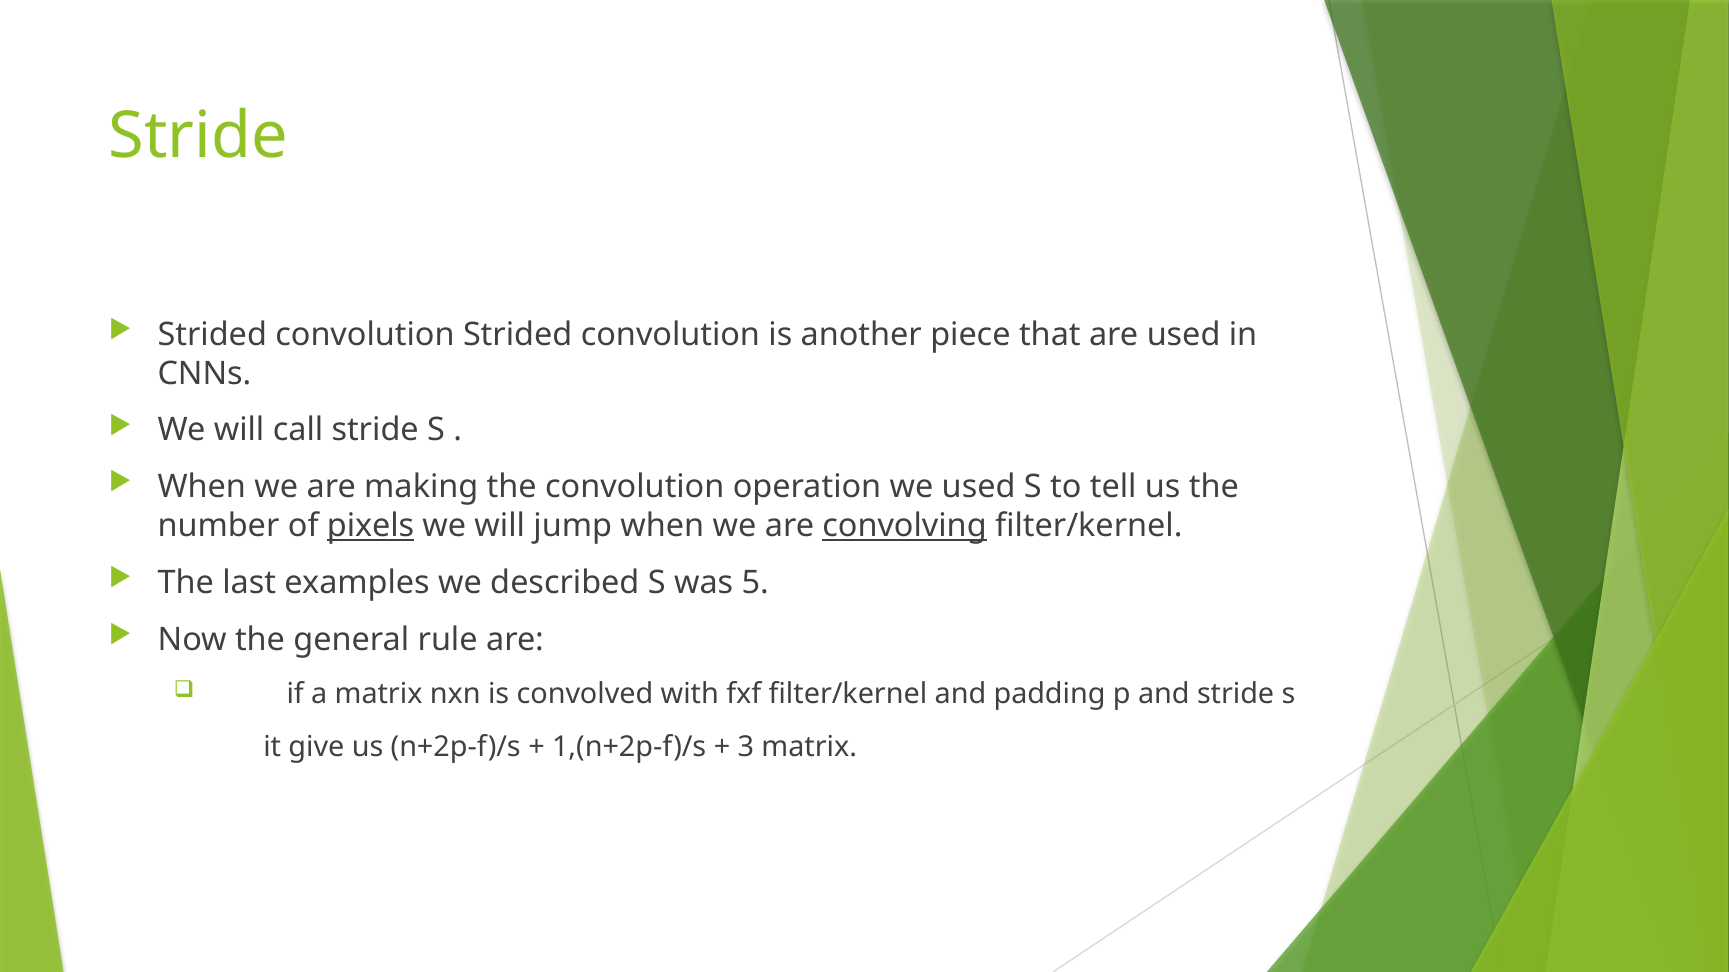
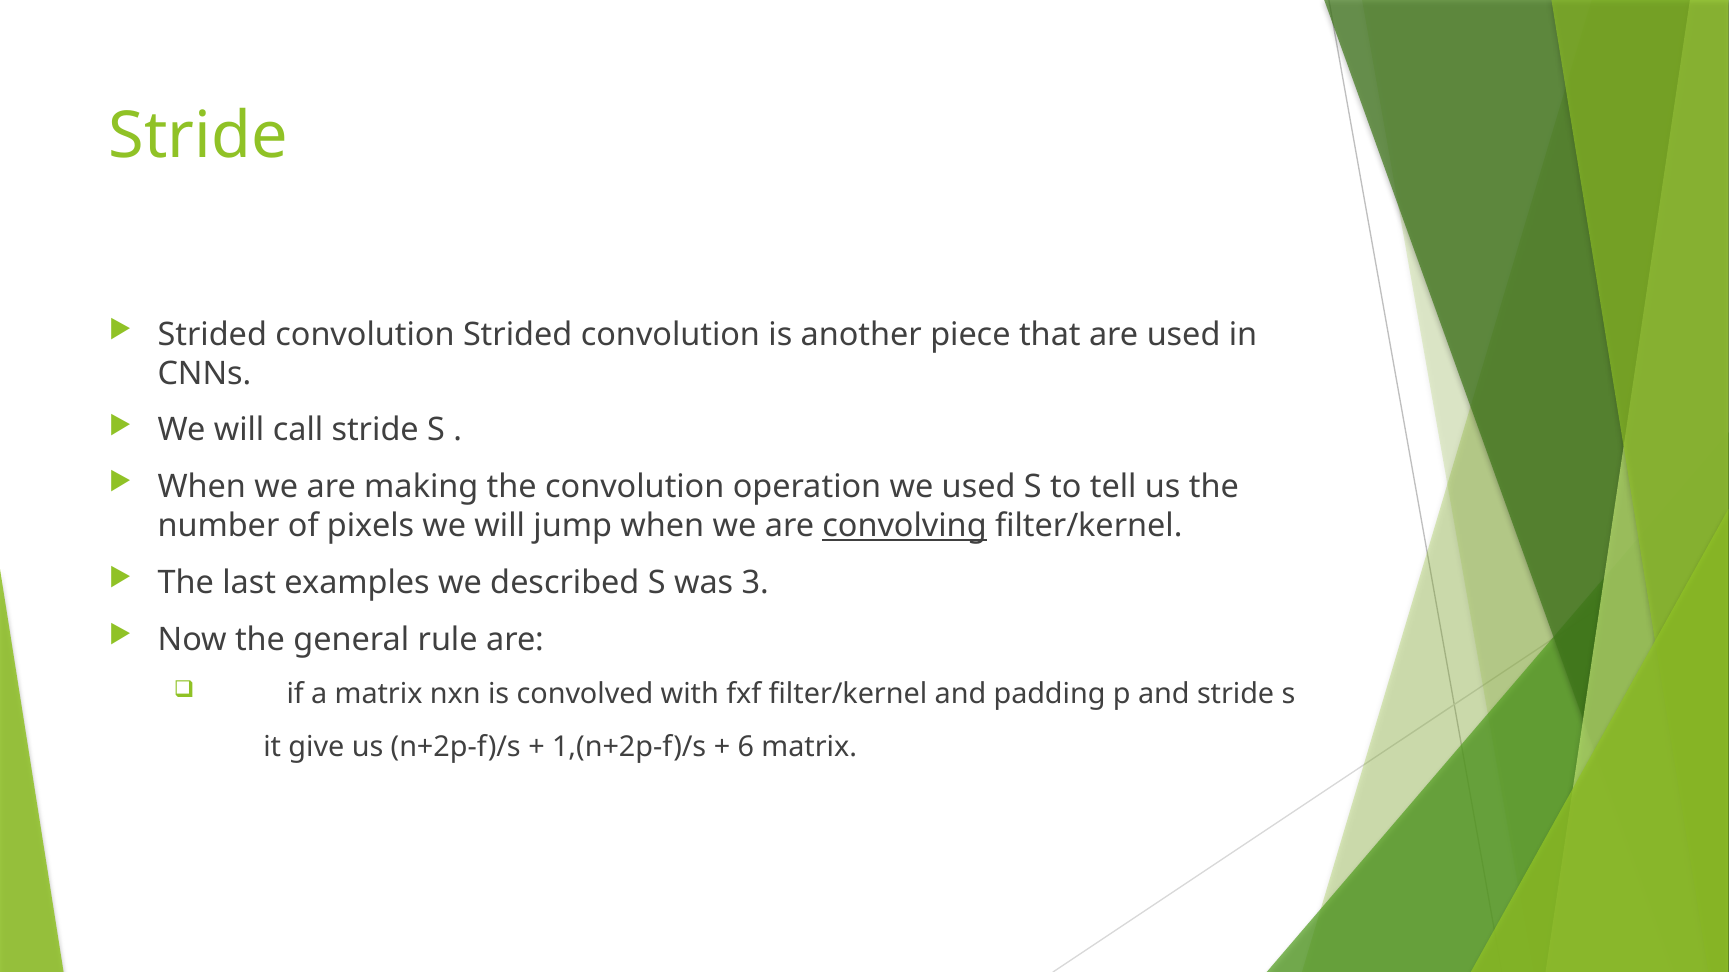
pixels underline: present -> none
5: 5 -> 3
3: 3 -> 6
